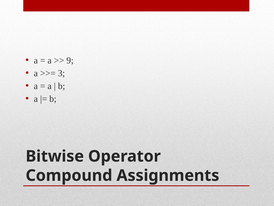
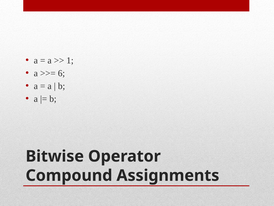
9: 9 -> 1
3: 3 -> 6
